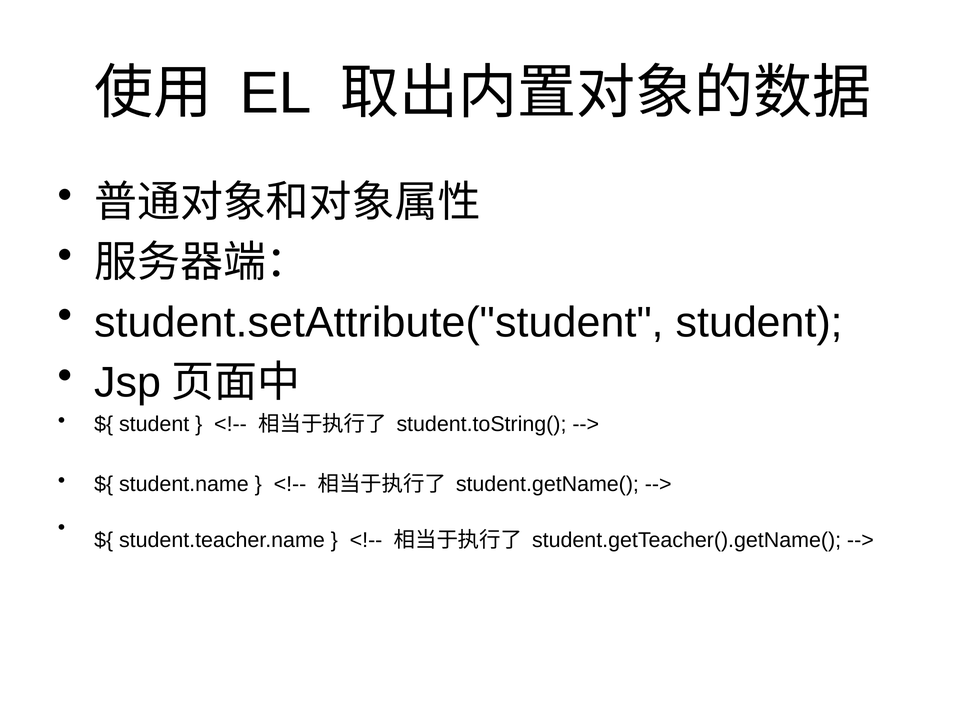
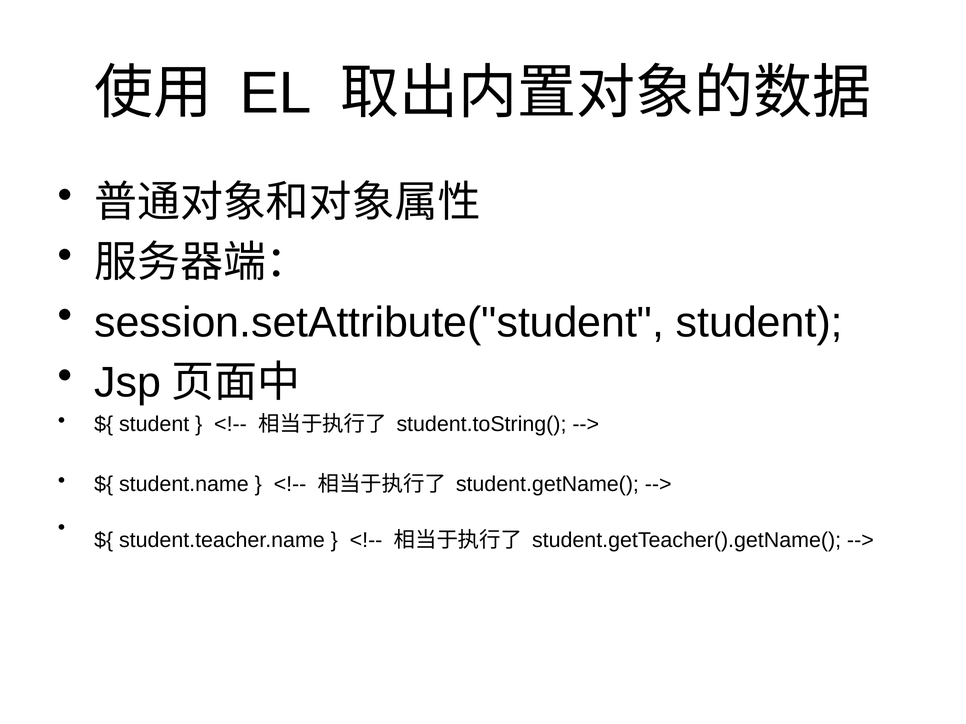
student.setAttribute("student: student.setAttribute("student -> session.setAttribute("student
